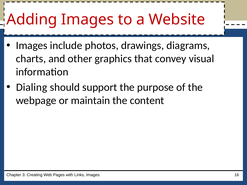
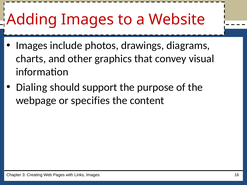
maintain: maintain -> specifies
